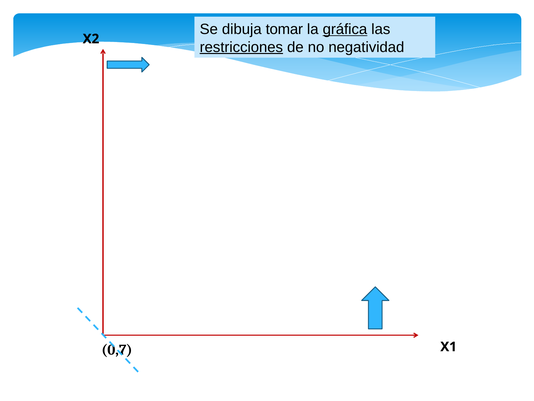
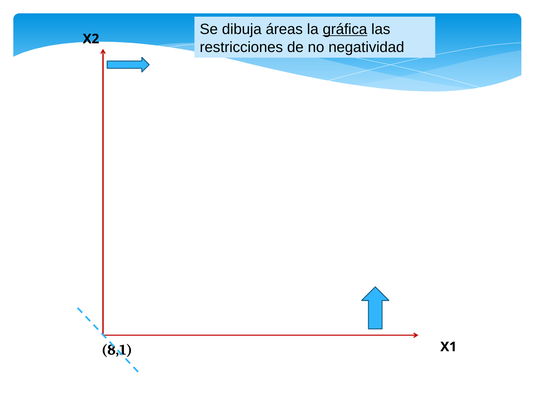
tomar: tomar -> áreas
restricciones underline: present -> none
0,7: 0,7 -> 8,1
